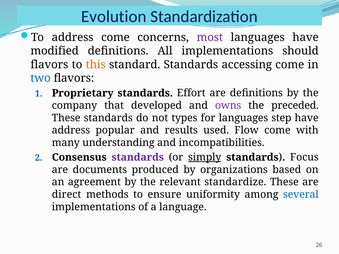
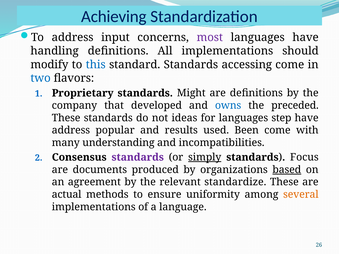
Evolution: Evolution -> Achieving
address come: come -> input
modified: modified -> handling
flavors at (49, 65): flavors -> modify
this colour: orange -> blue
Effort: Effort -> Might
owns colour: purple -> blue
types: types -> ideas
Flow: Flow -> Been
based underline: none -> present
direct: direct -> actual
several colour: blue -> orange
